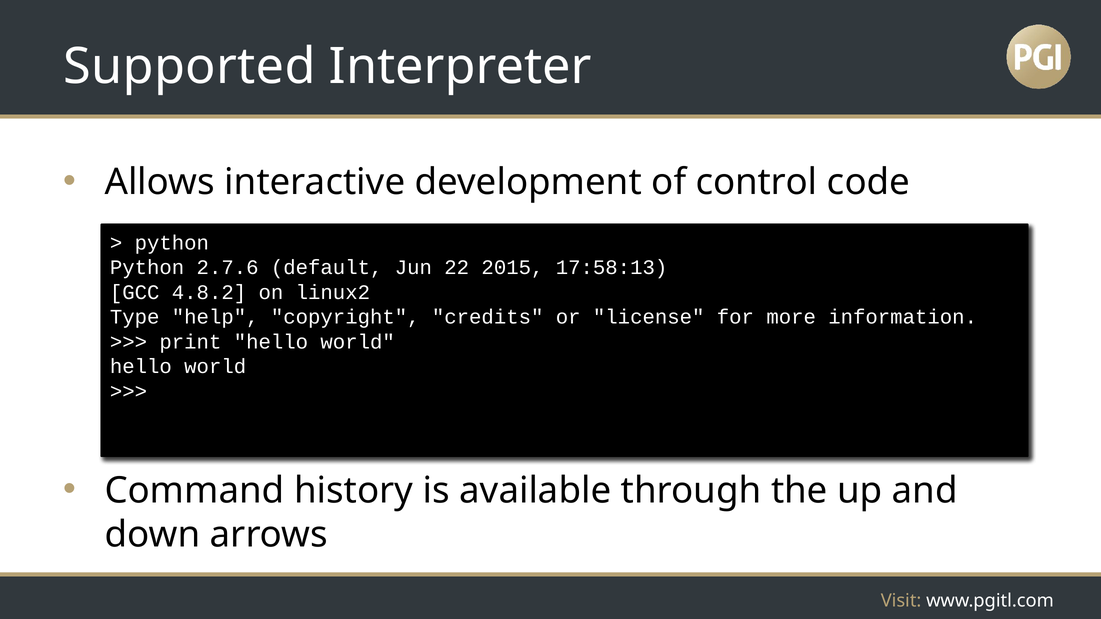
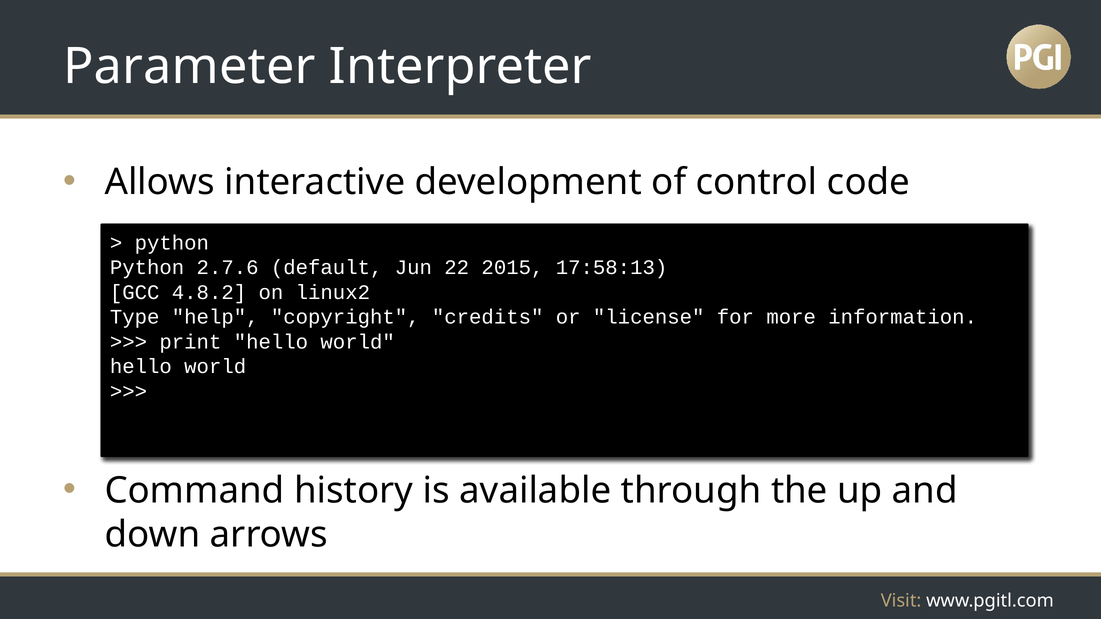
Supported: Supported -> Parameter
